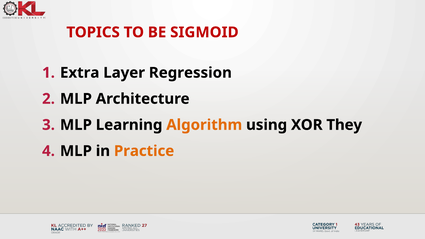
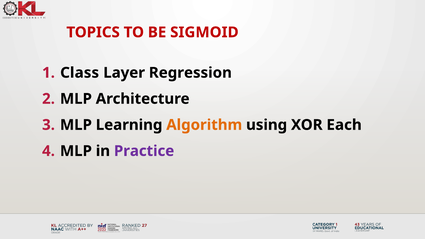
Extra: Extra -> Class
They: They -> Each
Practice colour: orange -> purple
